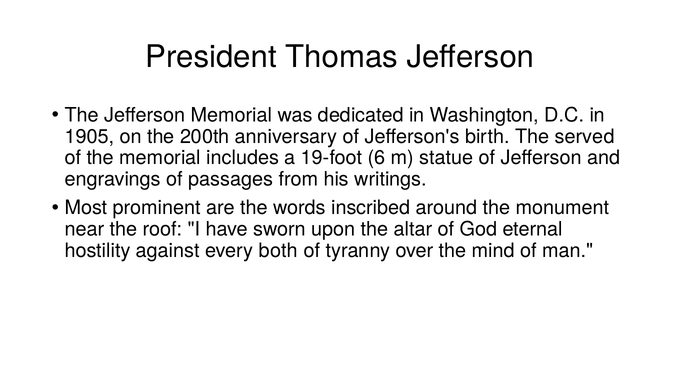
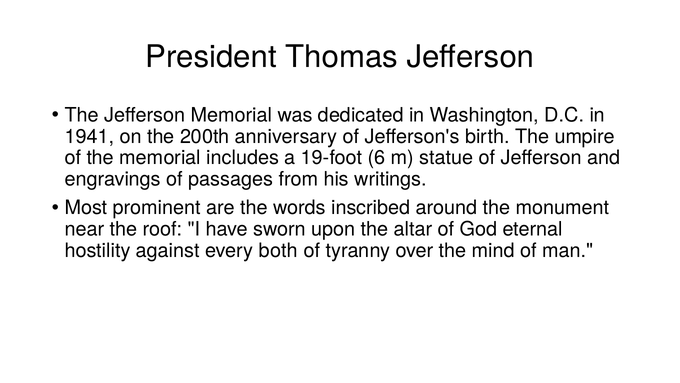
1905: 1905 -> 1941
served: served -> umpire
